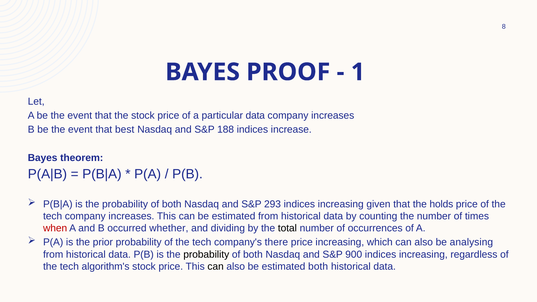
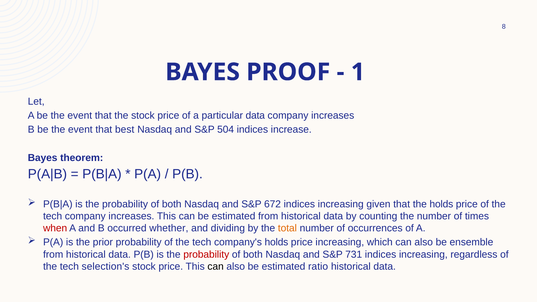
188: 188 -> 504
293: 293 -> 672
total colour: black -> orange
company's there: there -> holds
analysing: analysing -> ensemble
probability at (206, 254) colour: black -> red
900: 900 -> 731
algorithm's: algorithm's -> selection's
estimated both: both -> ratio
